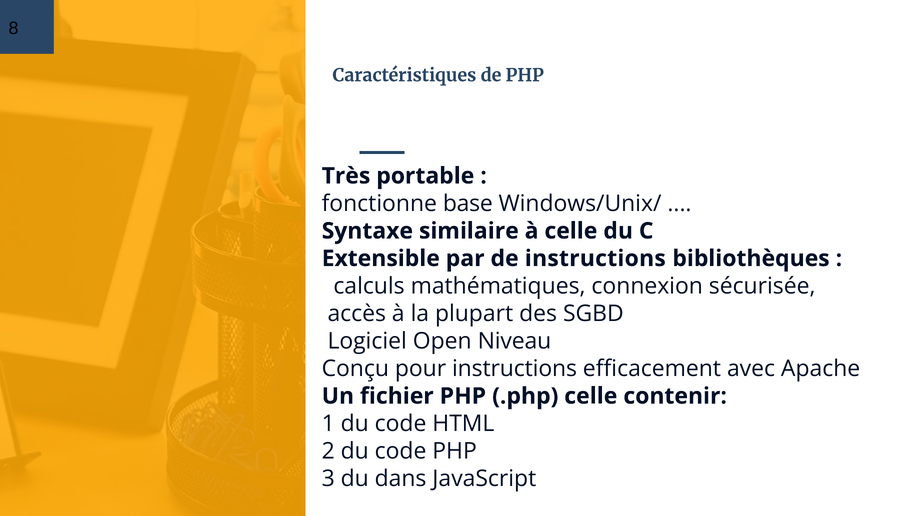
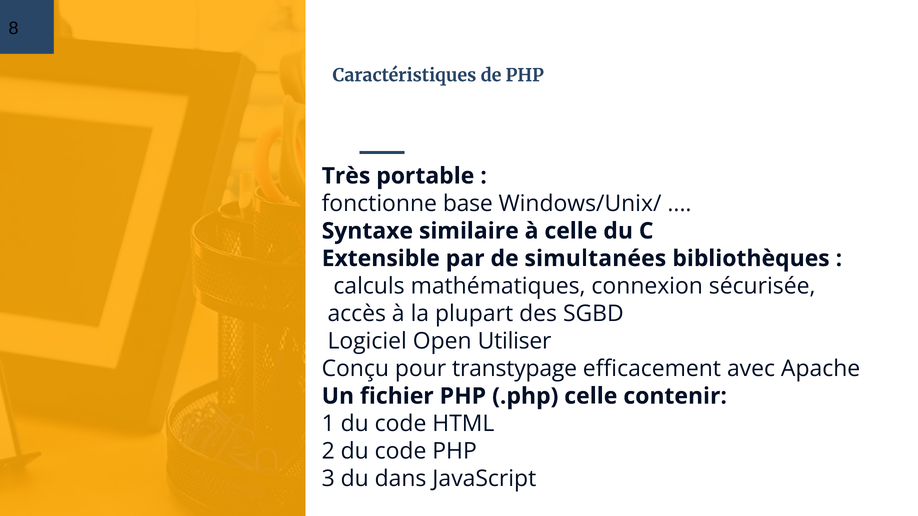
de instructions: instructions -> simultanées
Niveau: Niveau -> Utiliser
pour instructions: instructions -> transtypage
